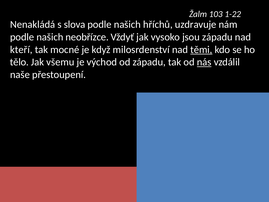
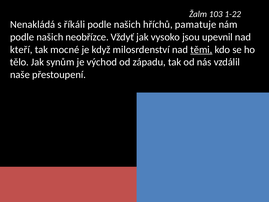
slova: slova -> říkáli
uzdravuje: uzdravuje -> pamatuje
jsou západu: západu -> upevnil
všemu: všemu -> synům
nás underline: present -> none
